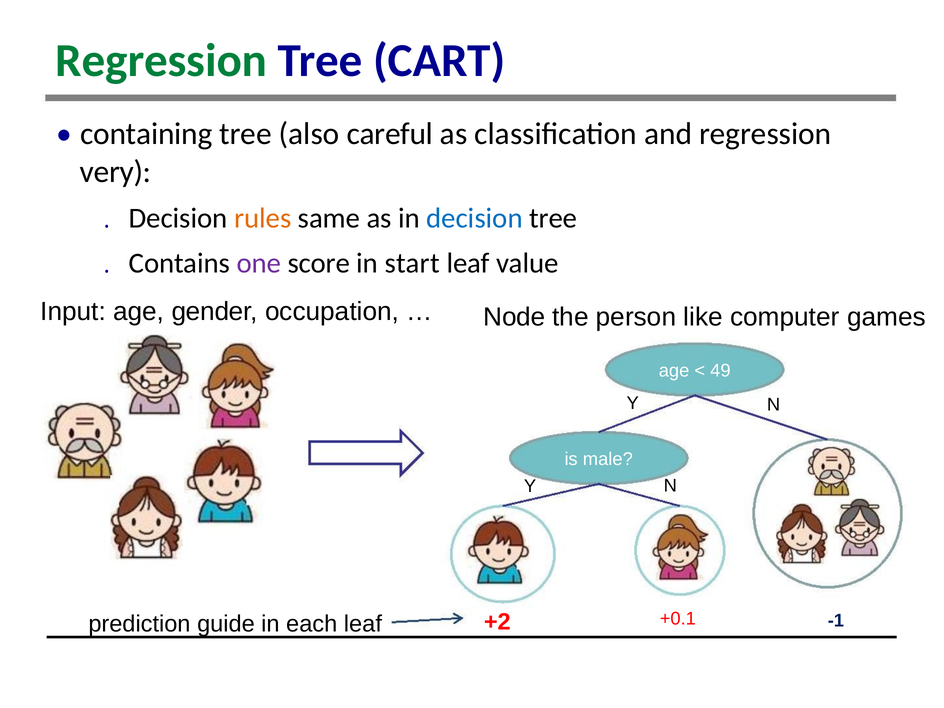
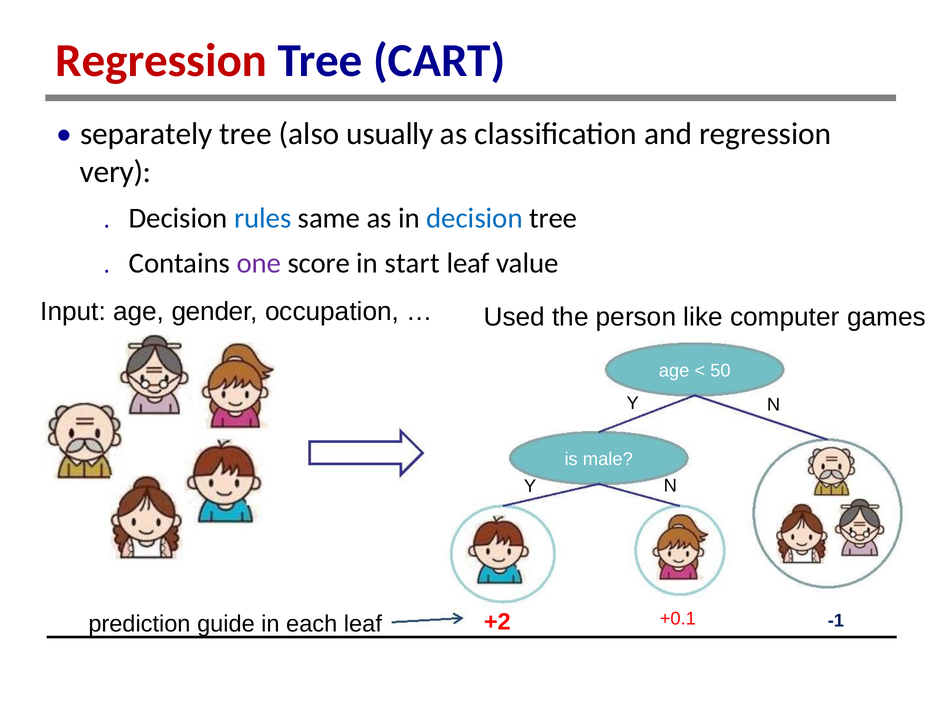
Regression at (161, 61) colour: green -> red
containing: containing -> separately
careful: careful -> usually
rules colour: orange -> blue
Node: Node -> Used
49: 49 -> 50
